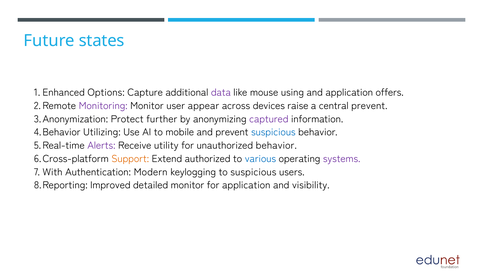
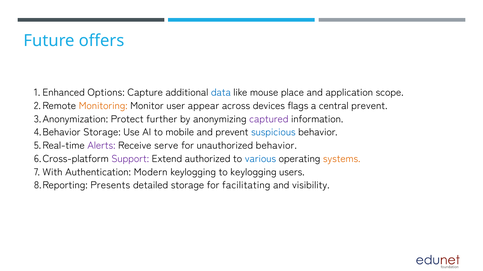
states: states -> offers
data colour: purple -> blue
using: using -> place
offers: offers -> scope
Monitoring colour: purple -> orange
raise: raise -> flags
Utilizing at (102, 133): Utilizing -> Storage
utility: utility -> serve
Support colour: orange -> purple
systems colour: purple -> orange
to suspicious: suspicious -> keylogging
Improved: Improved -> Presents
detailed monitor: monitor -> storage
for application: application -> facilitating
